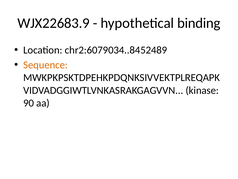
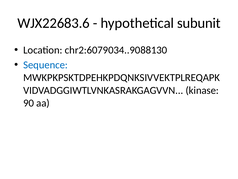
WJX22683.9: WJX22683.9 -> WJX22683.6
binding: binding -> subunit
chr2:6079034..8452489: chr2:6079034..8452489 -> chr2:6079034..9088130
Sequence colour: orange -> blue
